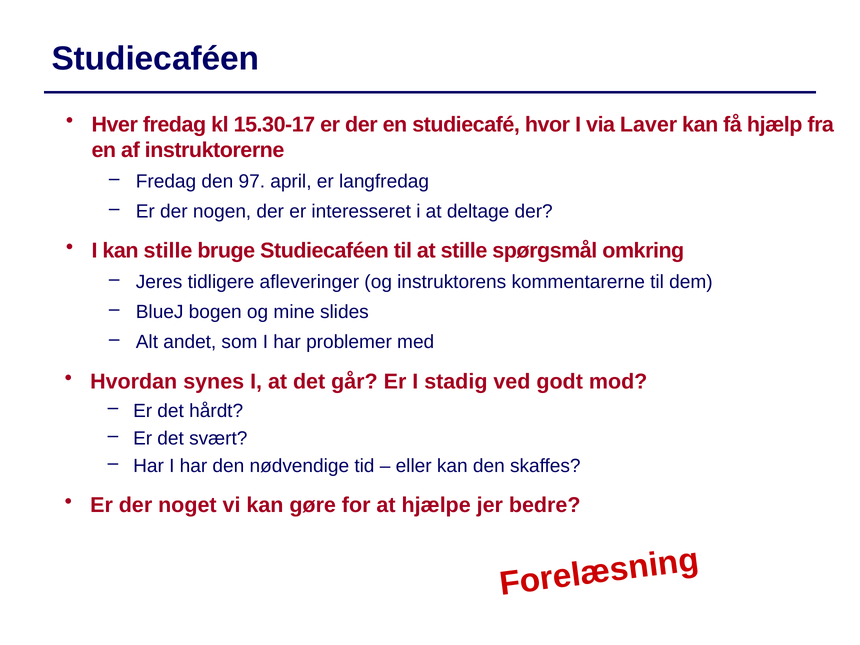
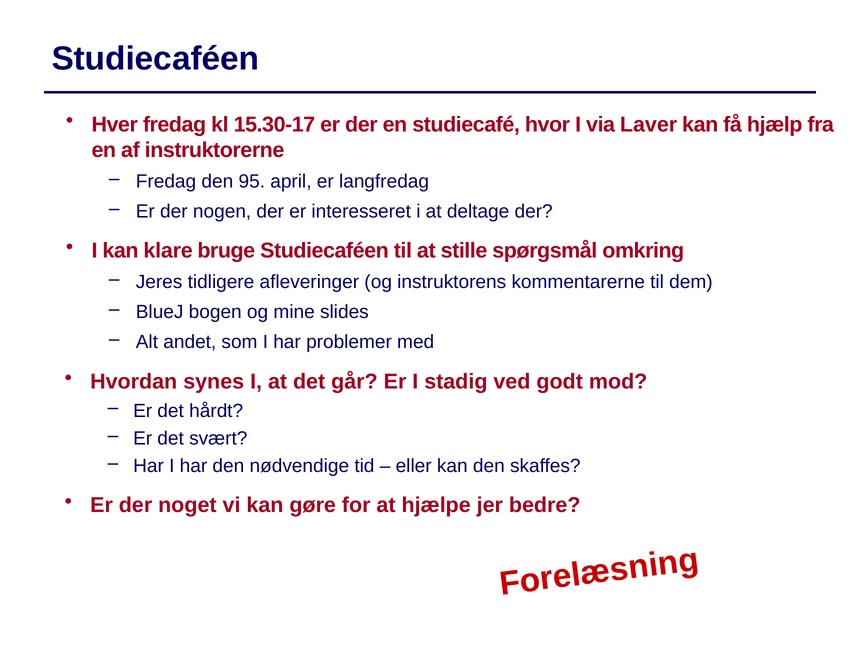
97: 97 -> 95
kan stille: stille -> klare
